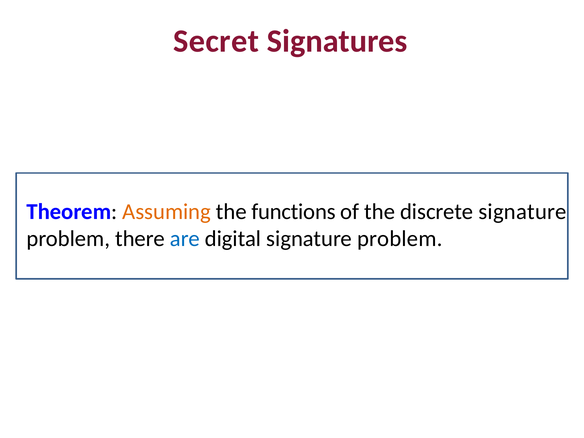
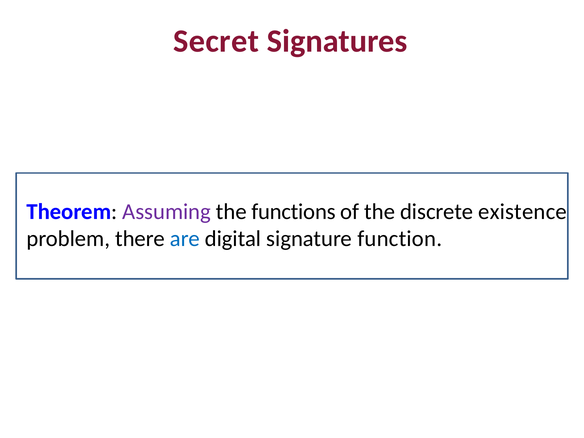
Assuming colour: orange -> purple
discrete signature: signature -> existence
digital signature problem: problem -> function
